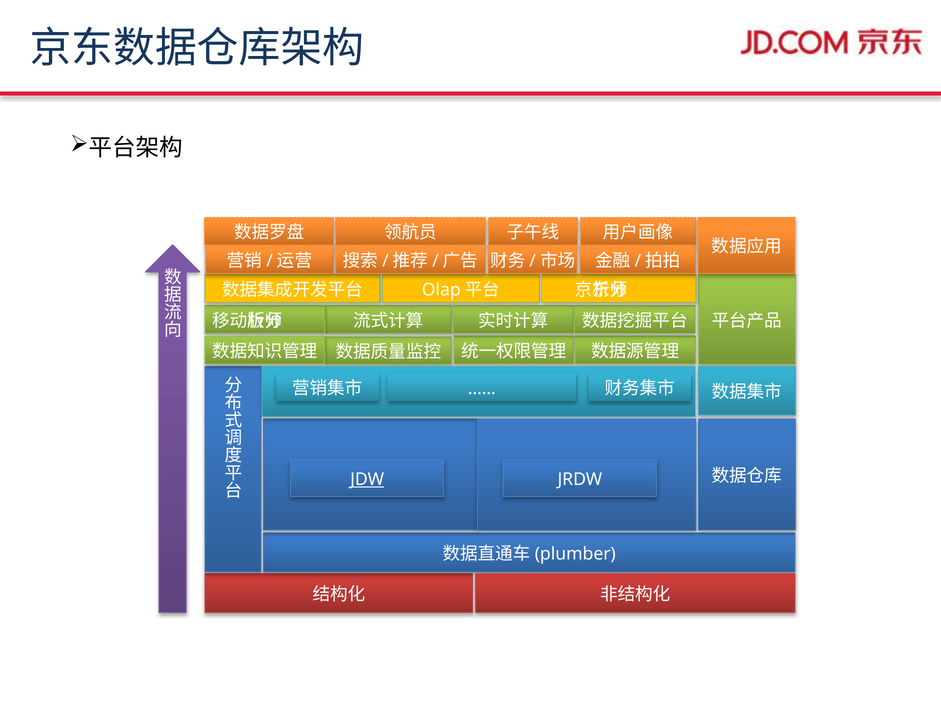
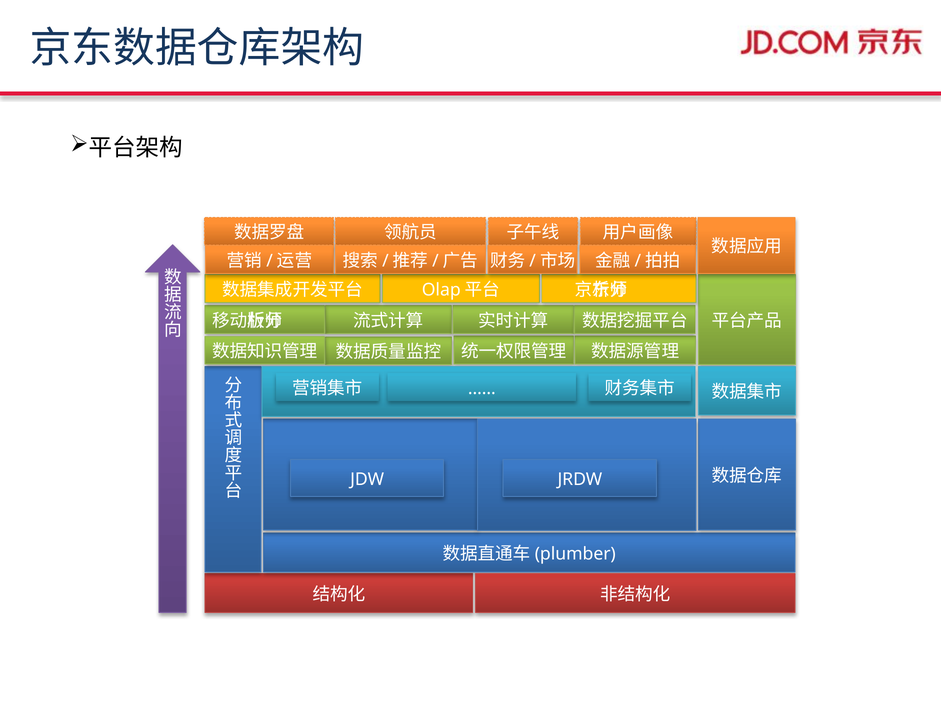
JDW underline: present -> none
